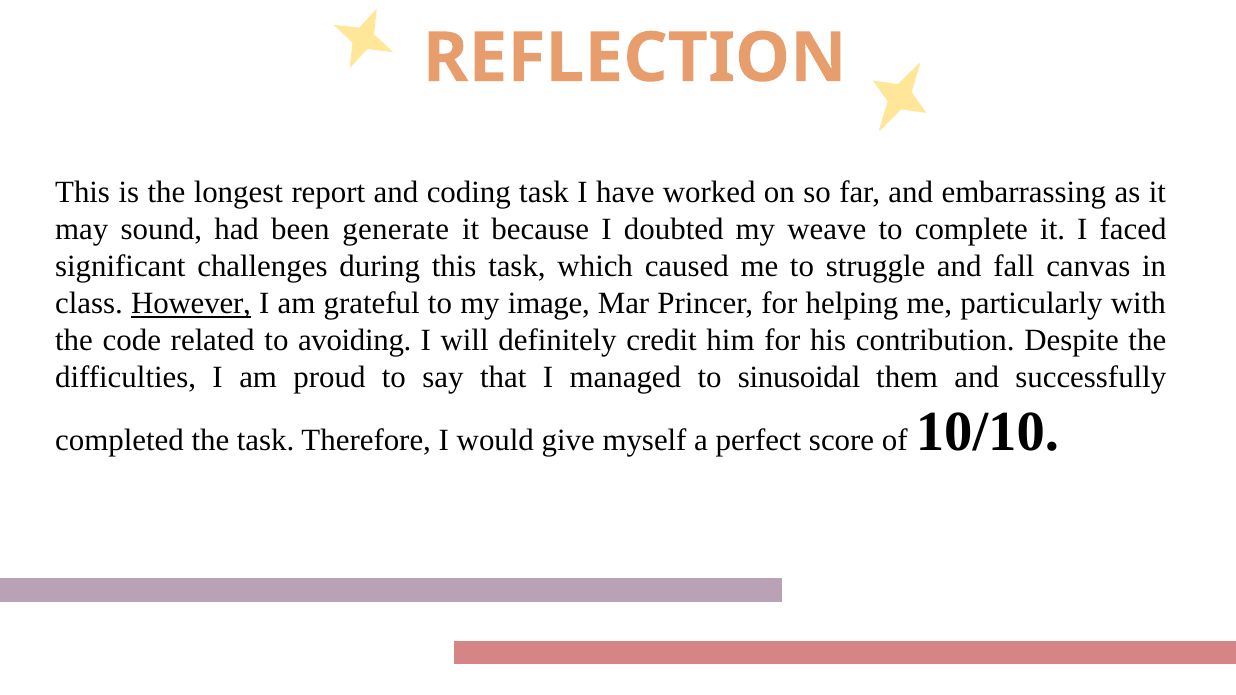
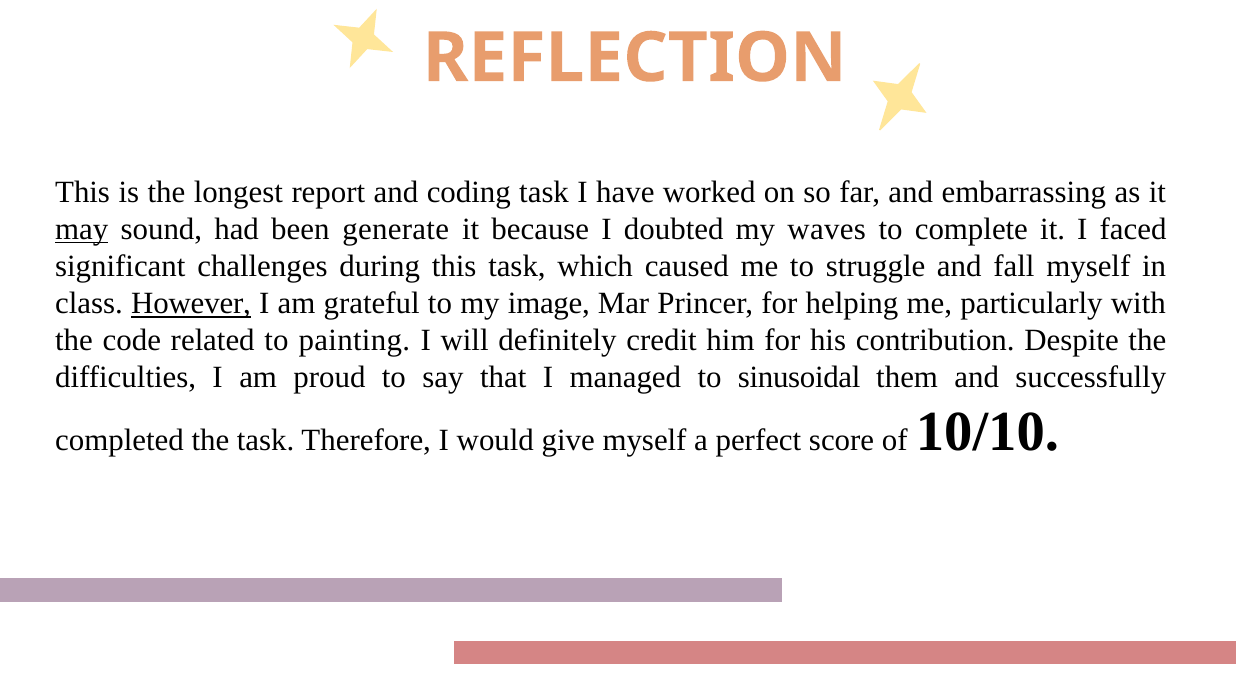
may underline: none -> present
weave: weave -> waves
fall canvas: canvas -> myself
avoiding: avoiding -> painting
